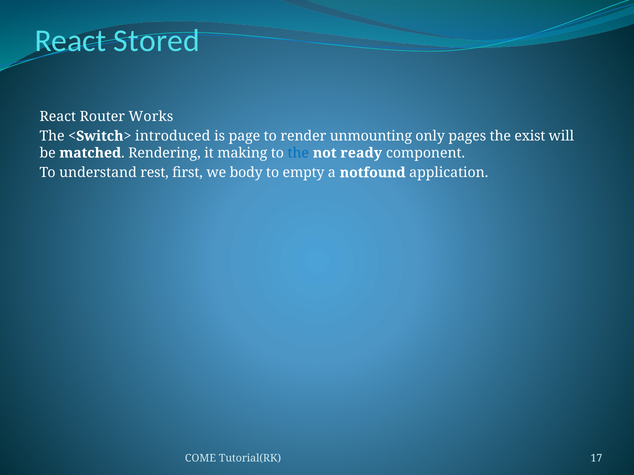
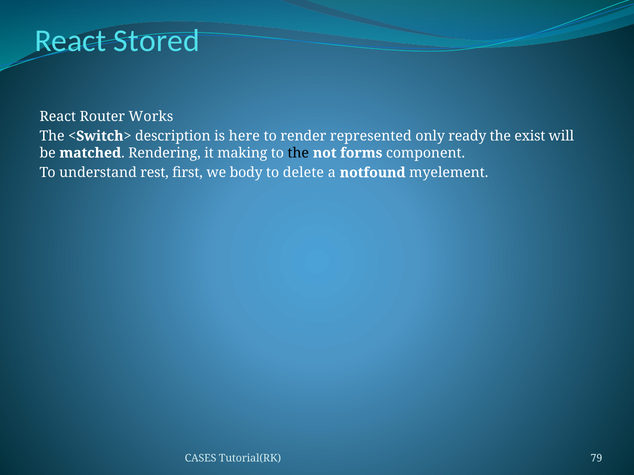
introduced: introduced -> description
page: page -> here
unmounting: unmounting -> represented
pages: pages -> ready
the at (298, 153) colour: blue -> black
ready: ready -> forms
empty: empty -> delete
application: application -> myelement
COME: COME -> CASES
17: 17 -> 79
